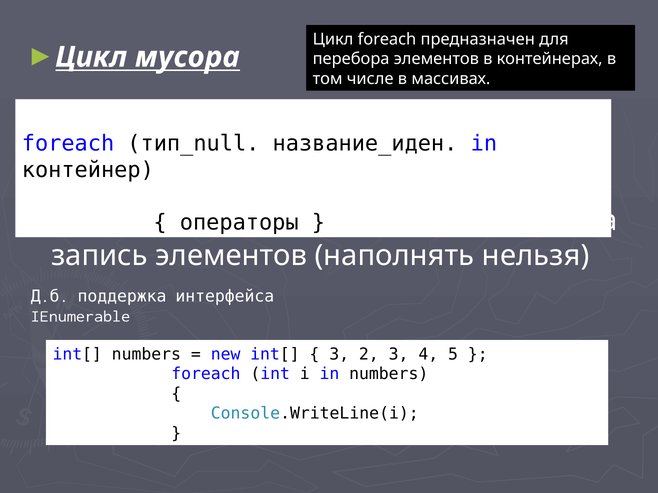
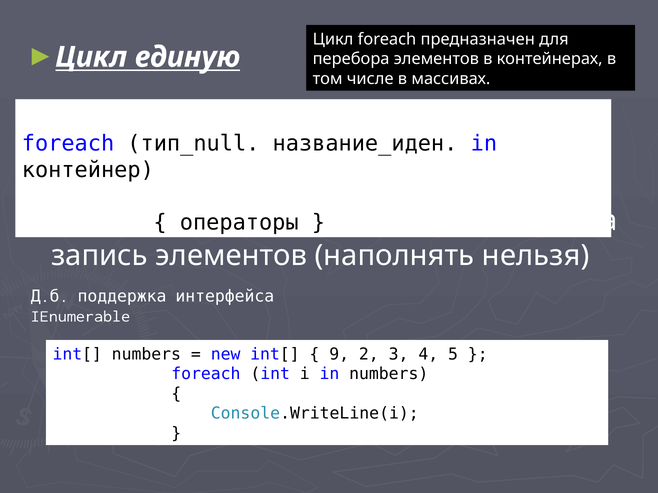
мусора: мусора -> единую
3 at (339, 355): 3 -> 9
